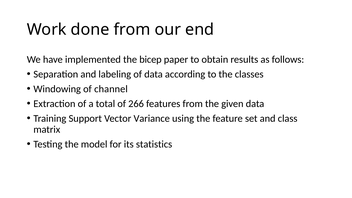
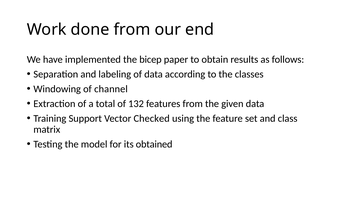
266: 266 -> 132
Variance: Variance -> Checked
statistics: statistics -> obtained
